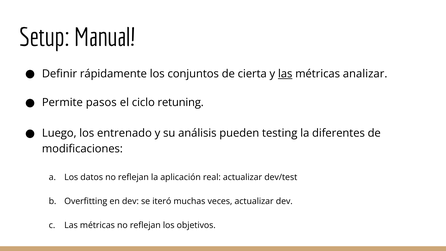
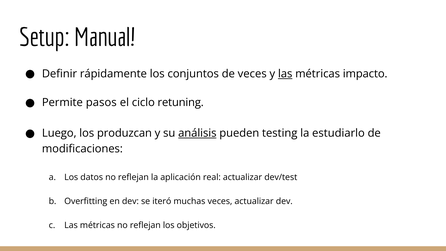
de cierta: cierta -> veces
analizar: analizar -> impacto
entrenado: entrenado -> produzcan
análisis underline: none -> present
diferentes: diferentes -> estudiarlo
